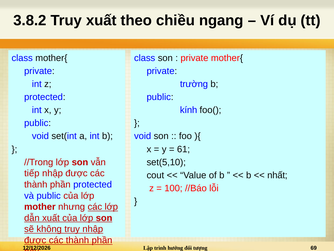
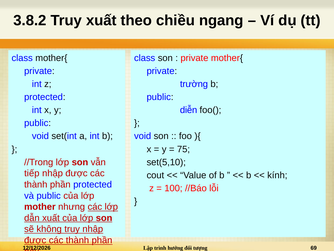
kính: kính -> diễn
61: 61 -> 75
nhất: nhất -> kính
